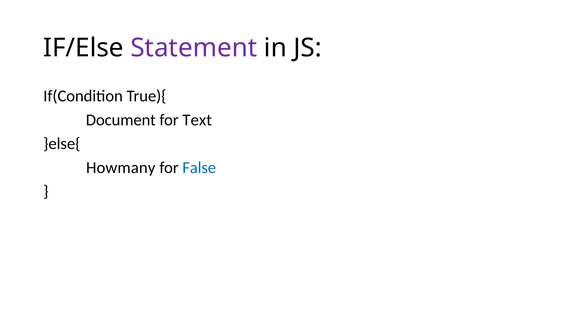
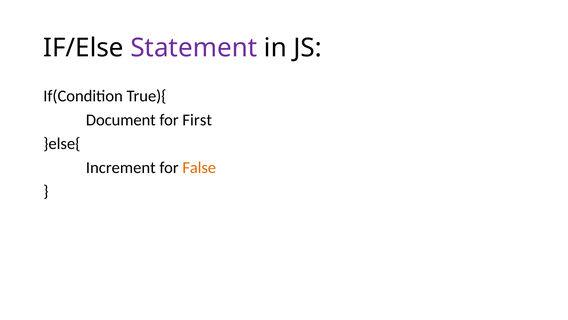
Text: Text -> First
Howmany: Howmany -> Increment
False colour: blue -> orange
